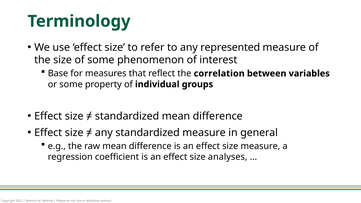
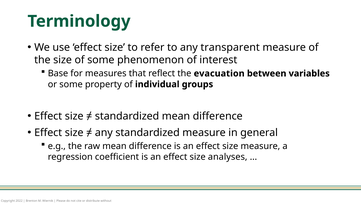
represented: represented -> transparent
correlation: correlation -> evacuation
